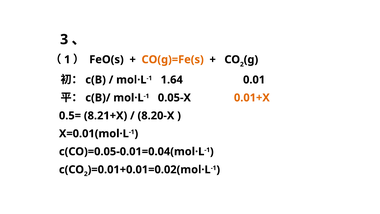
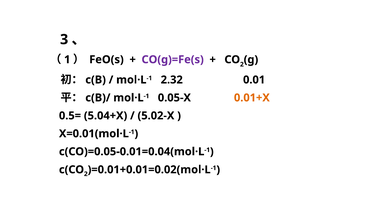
CO(g)=Fe(s colour: orange -> purple
1.64: 1.64 -> 2.32
8.21+X: 8.21+X -> 5.04+X
8.20-X: 8.20-X -> 5.02-X
